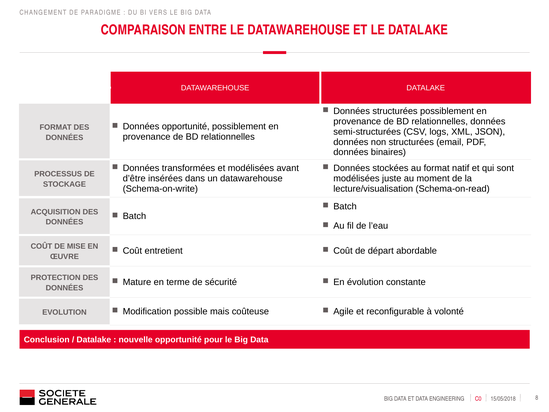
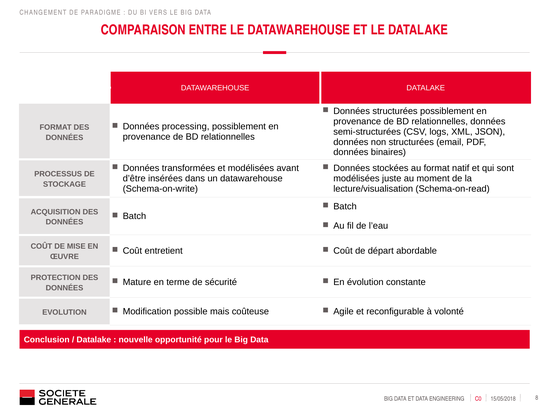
Données opportunité: opportunité -> processing
